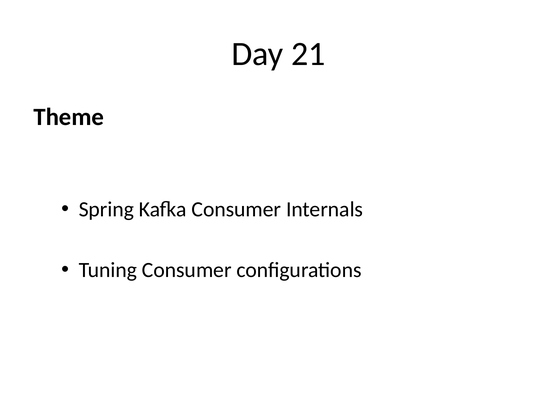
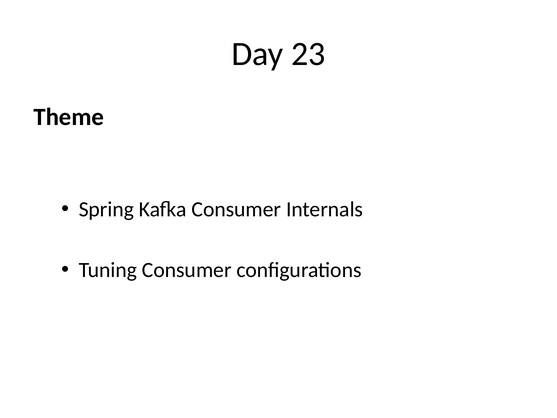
21: 21 -> 23
